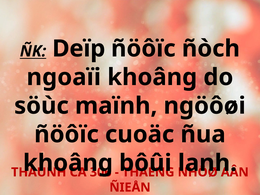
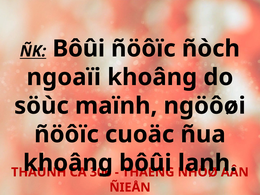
ÑK Deïp: Deïp -> Bôûi
